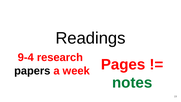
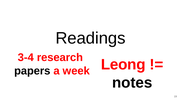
9-4: 9-4 -> 3-4
Pages: Pages -> Leong
notes colour: green -> black
